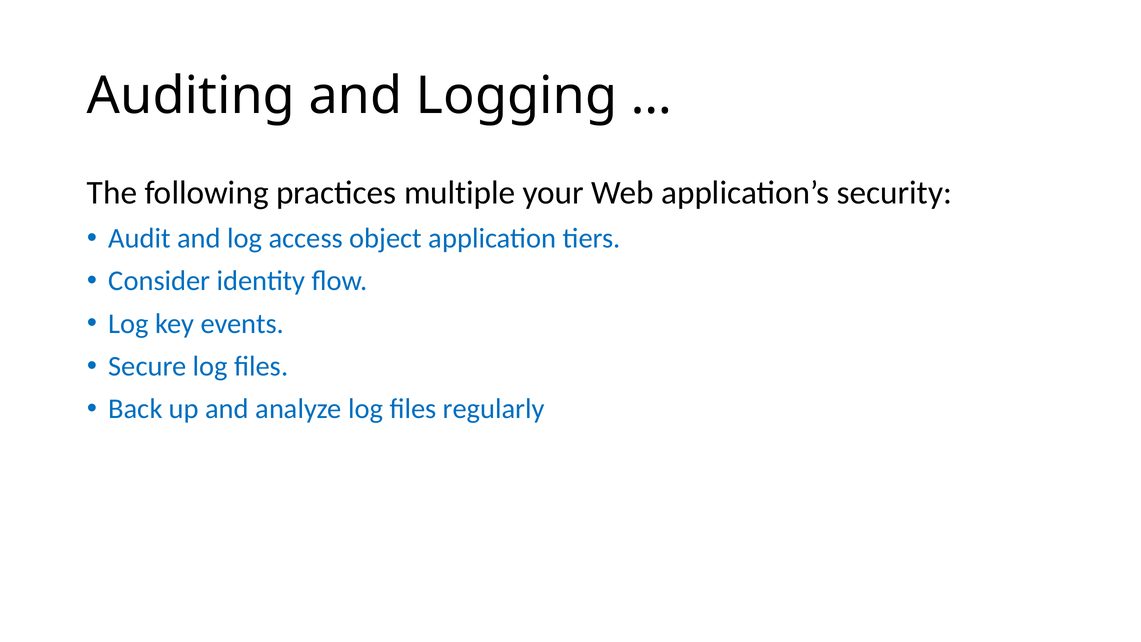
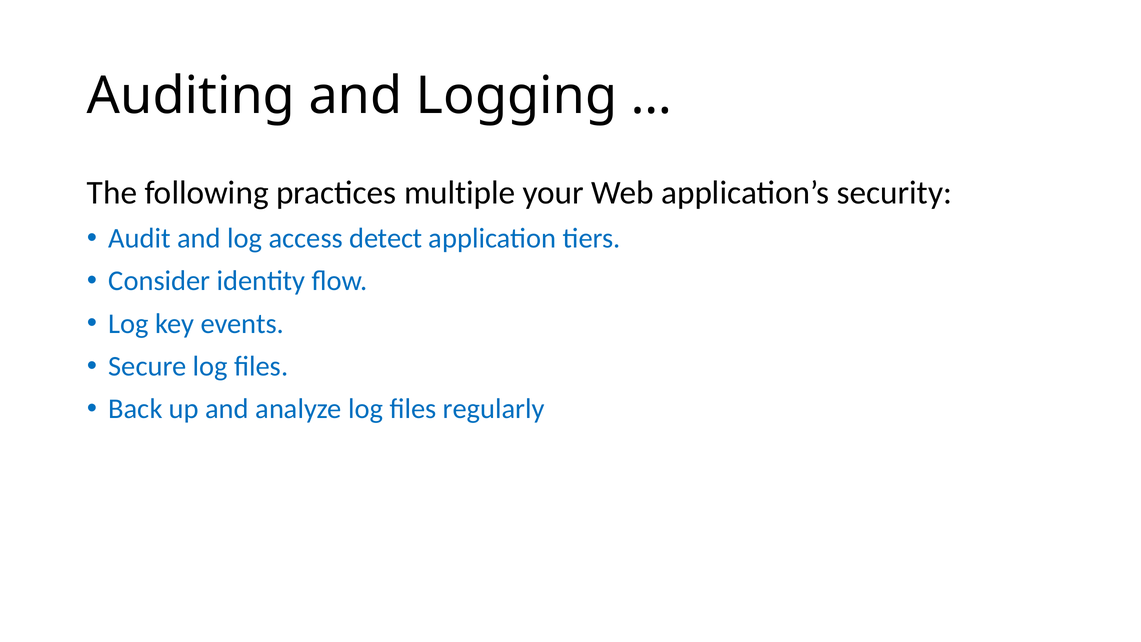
object: object -> detect
